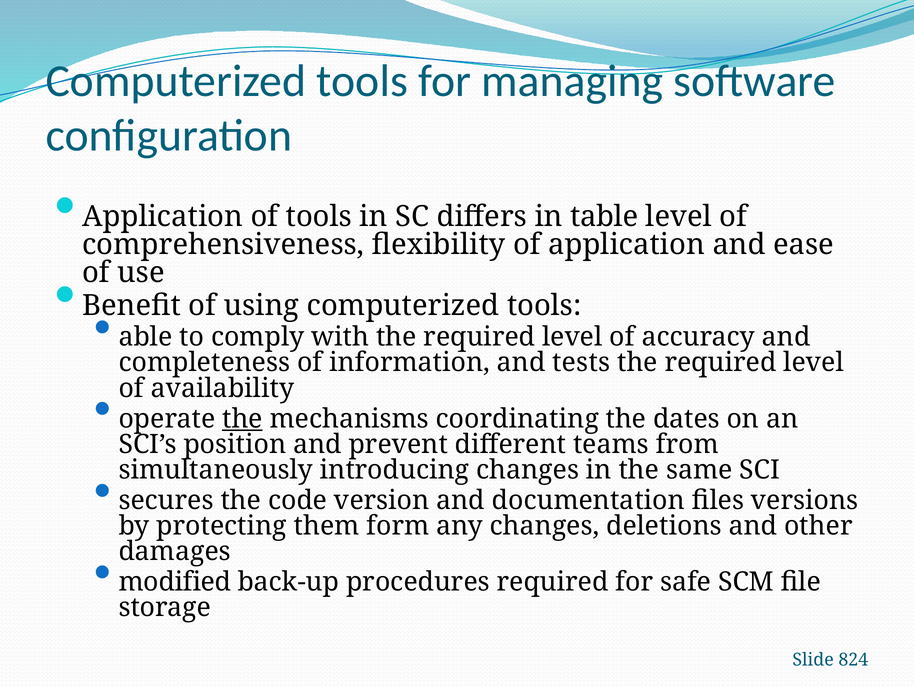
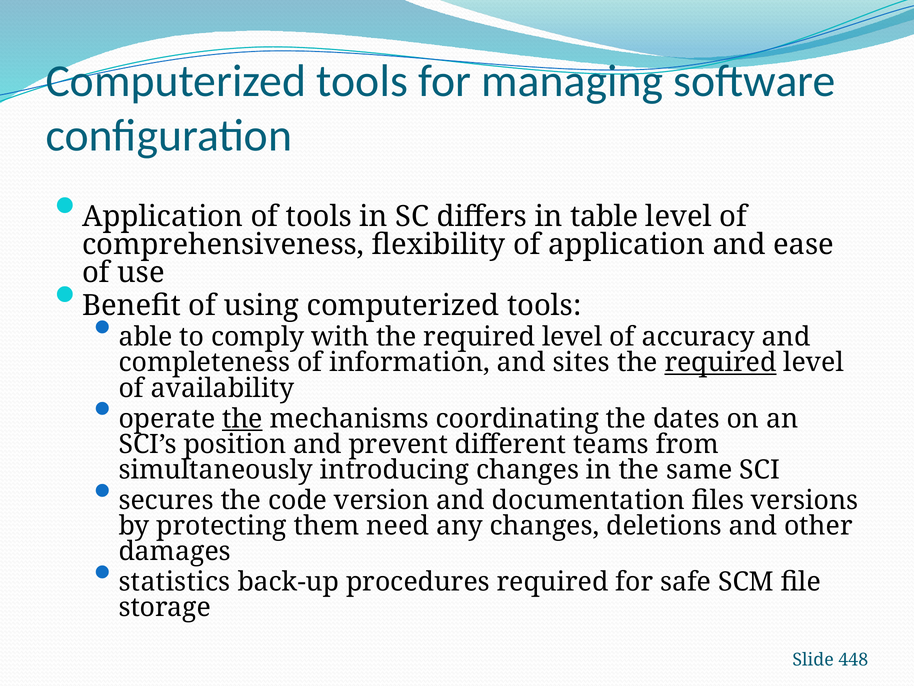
tests: tests -> sites
required at (720, 362) underline: none -> present
form: form -> need
modified: modified -> statistics
824: 824 -> 448
